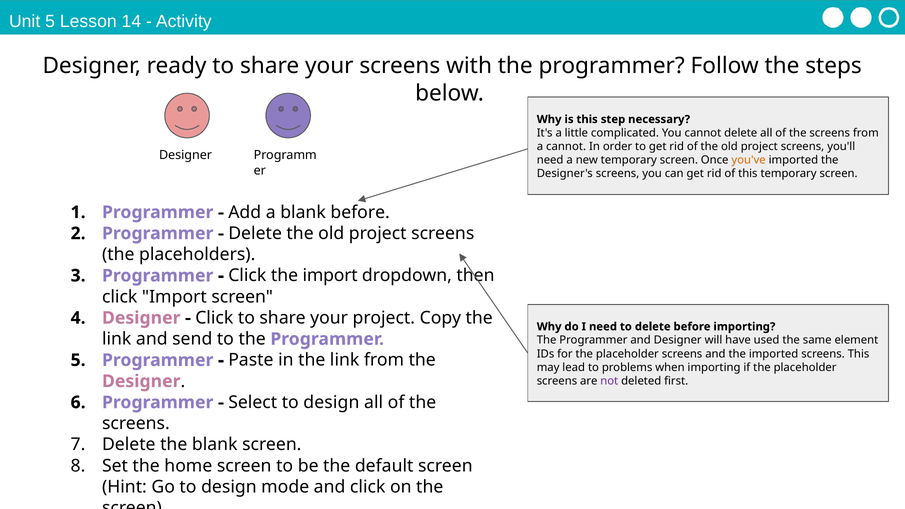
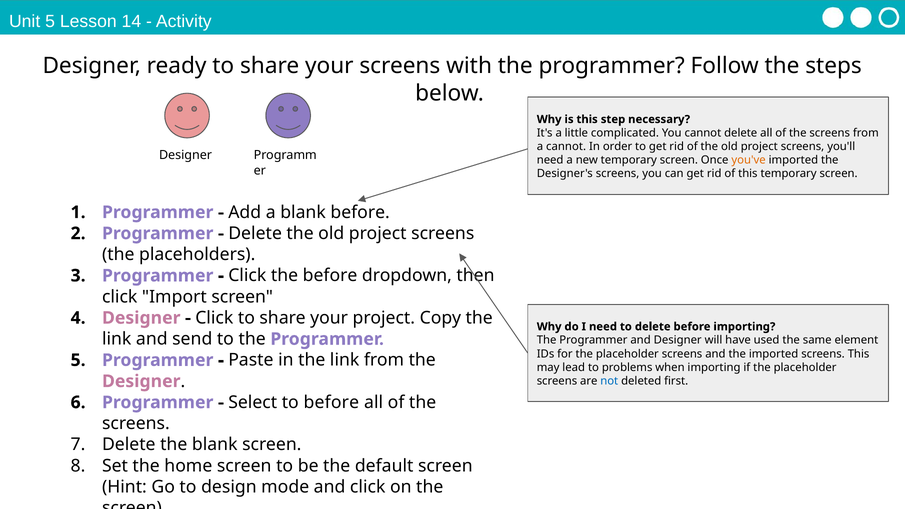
the import: import -> before
not colour: purple -> blue
Select to design: design -> before
